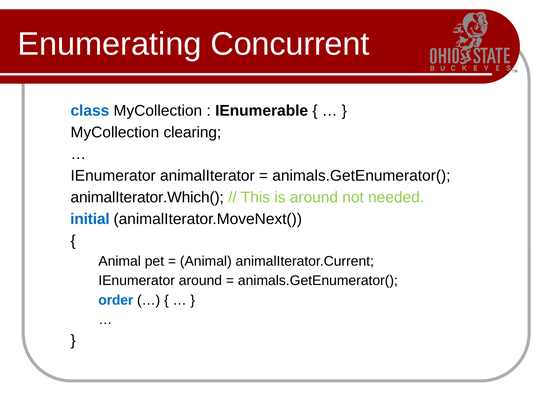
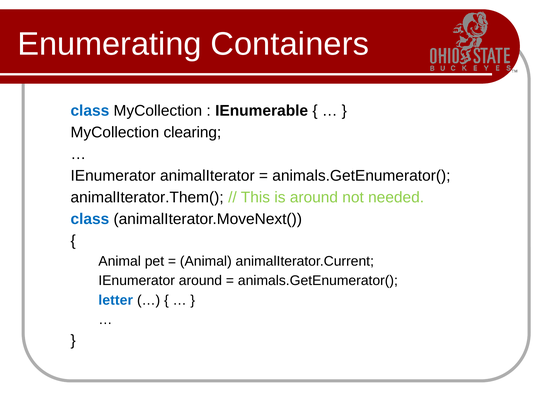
Concurrent: Concurrent -> Containers
animalIterator.Which(: animalIterator.Which( -> animalIterator.Them(
initial at (90, 219): initial -> class
order: order -> letter
